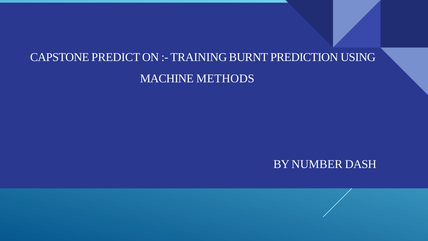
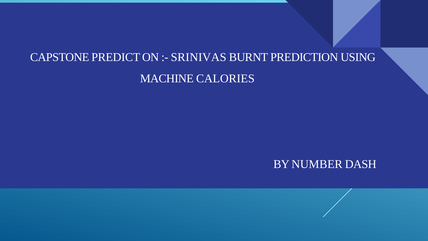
TRAINING: TRAINING -> SRINIVAS
METHODS: METHODS -> CALORIES
